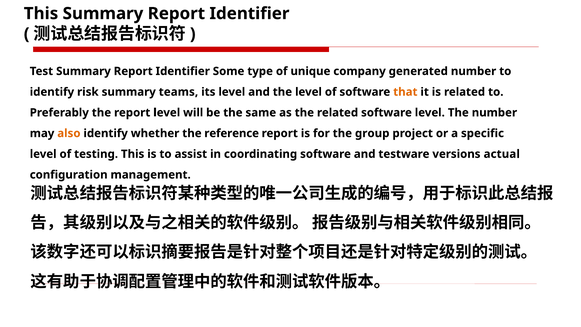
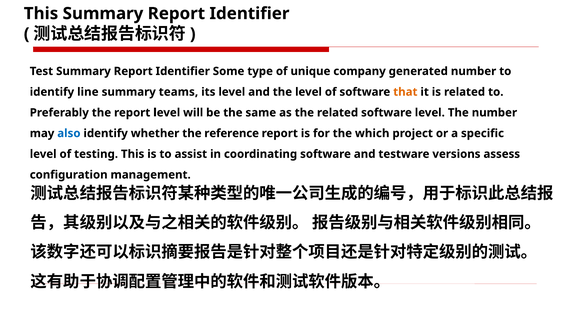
risk: risk -> line
also colour: orange -> blue
group: group -> which
actual: actual -> assess
